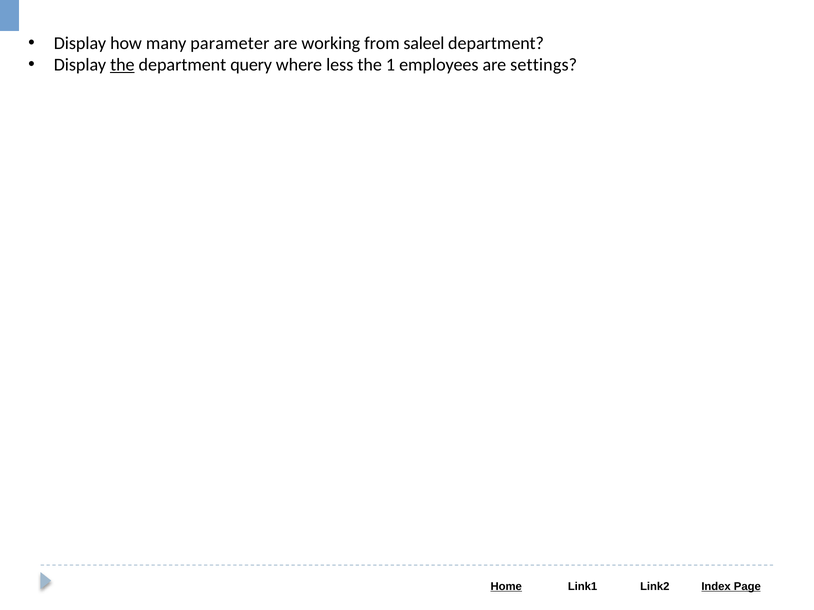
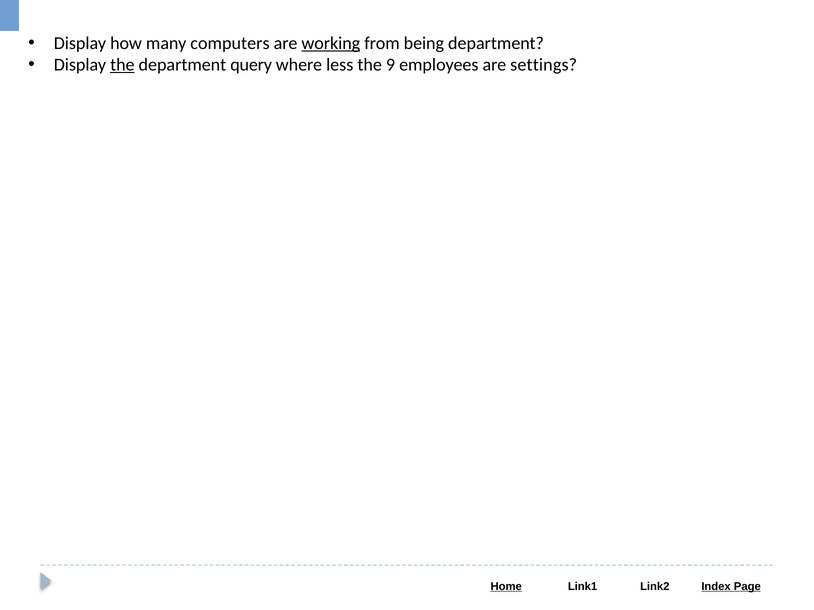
parameter: parameter -> computers
working underline: none -> present
saleel: saleel -> being
1: 1 -> 9
